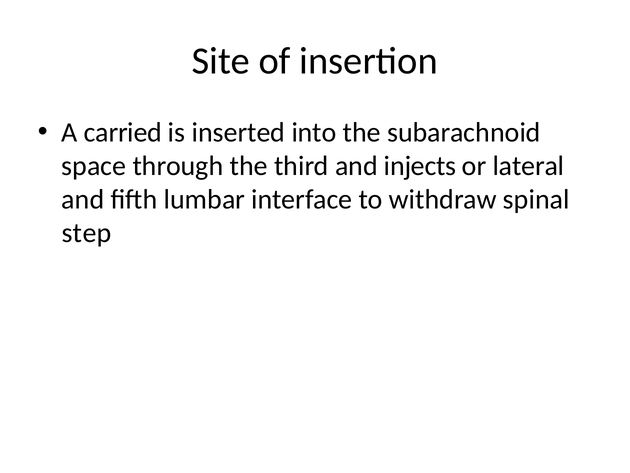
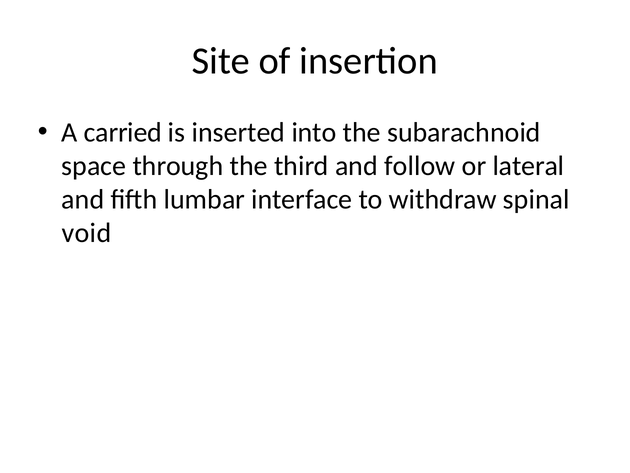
injects: injects -> follow
step: step -> void
